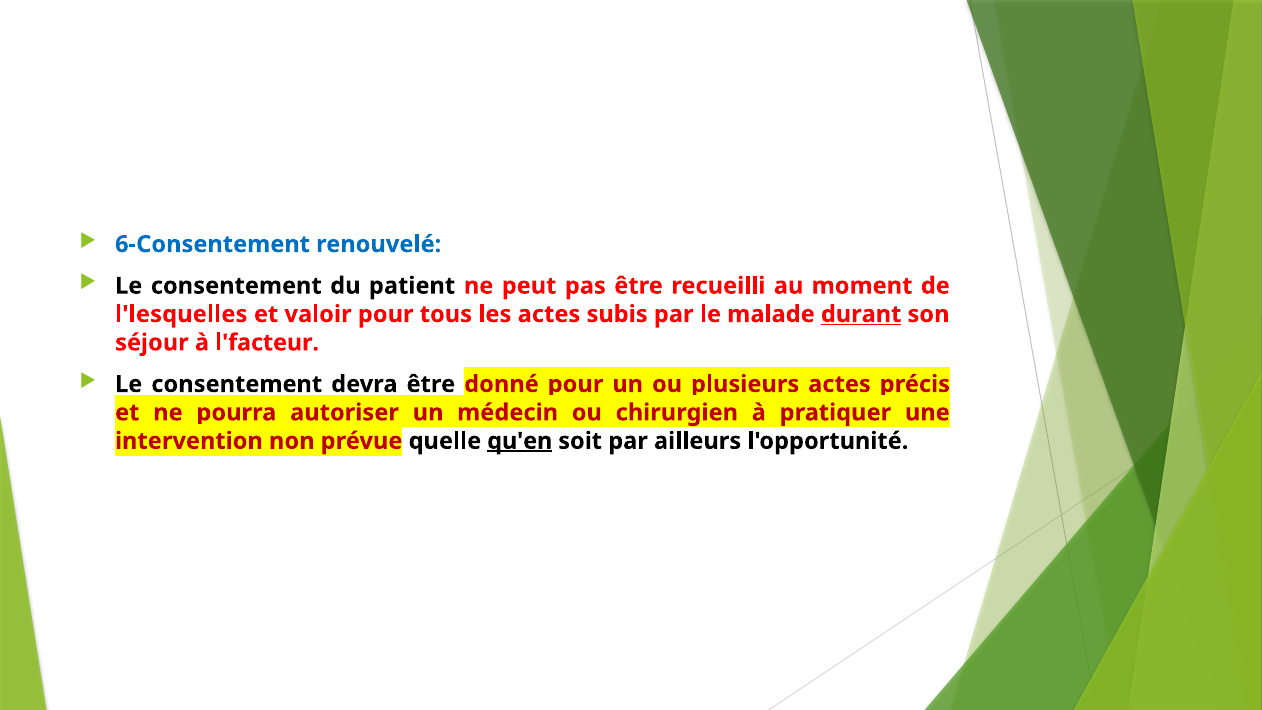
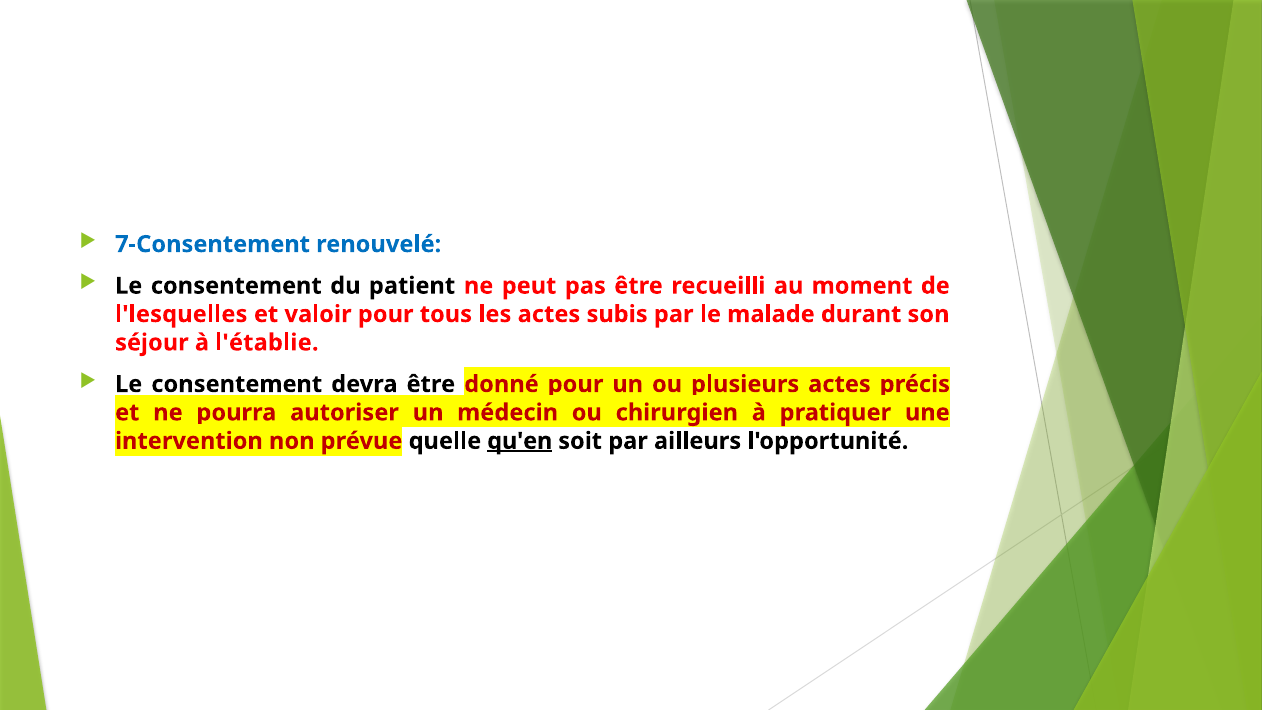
6-Consentement: 6-Consentement -> 7-Consentement
durant underline: present -> none
l'facteur: l'facteur -> l'établie
